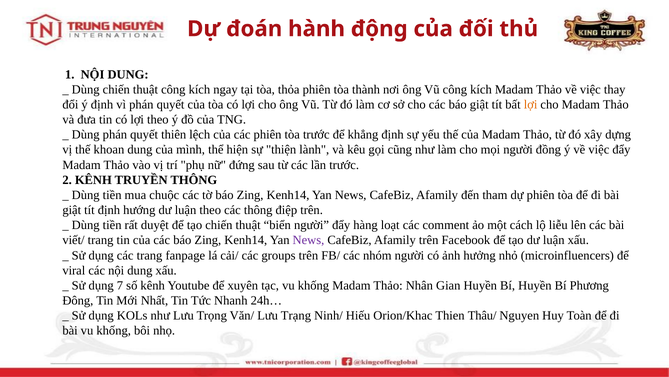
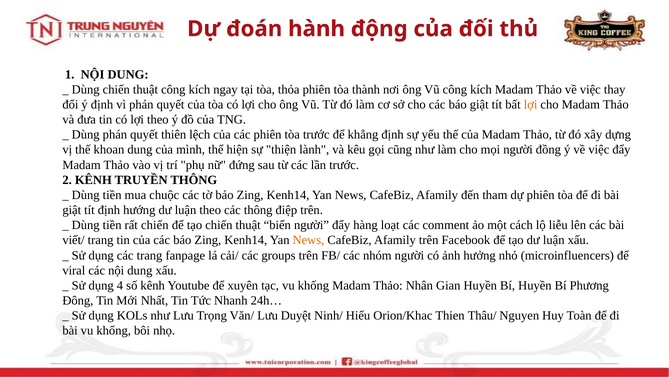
rất duyệt: duyệt -> chiến
News at (308, 240) colour: purple -> orange
7: 7 -> 4
Trạng: Trạng -> Duyệt
